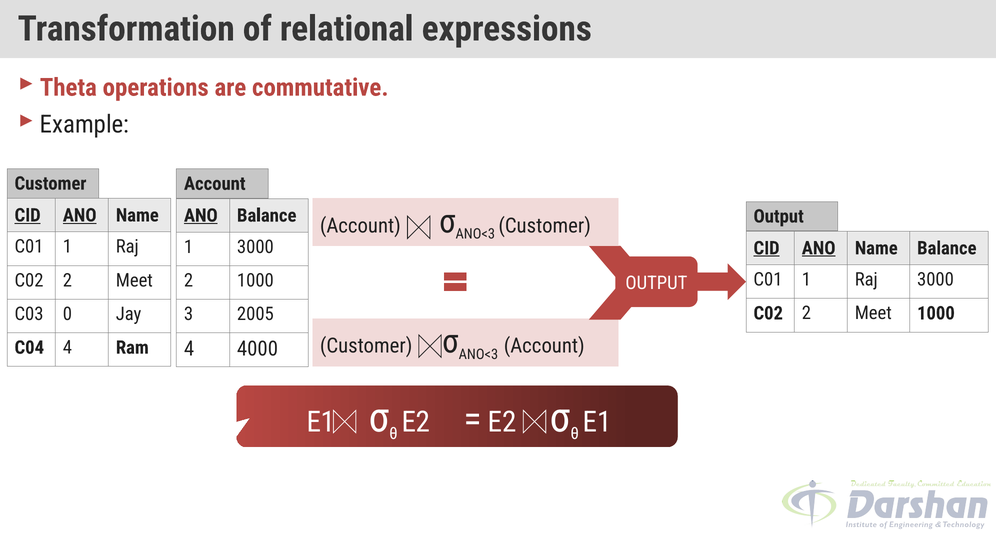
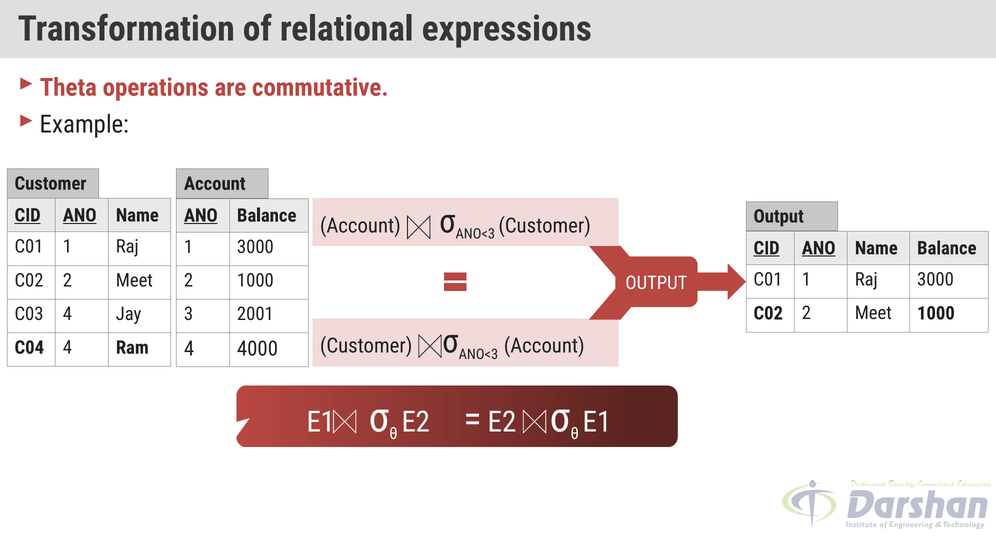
C03 0: 0 -> 4
2005: 2005 -> 2001
